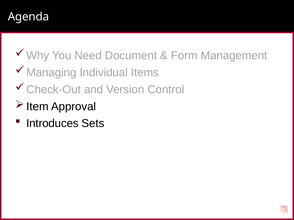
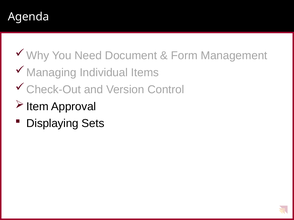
Introduces: Introduces -> Displaying
